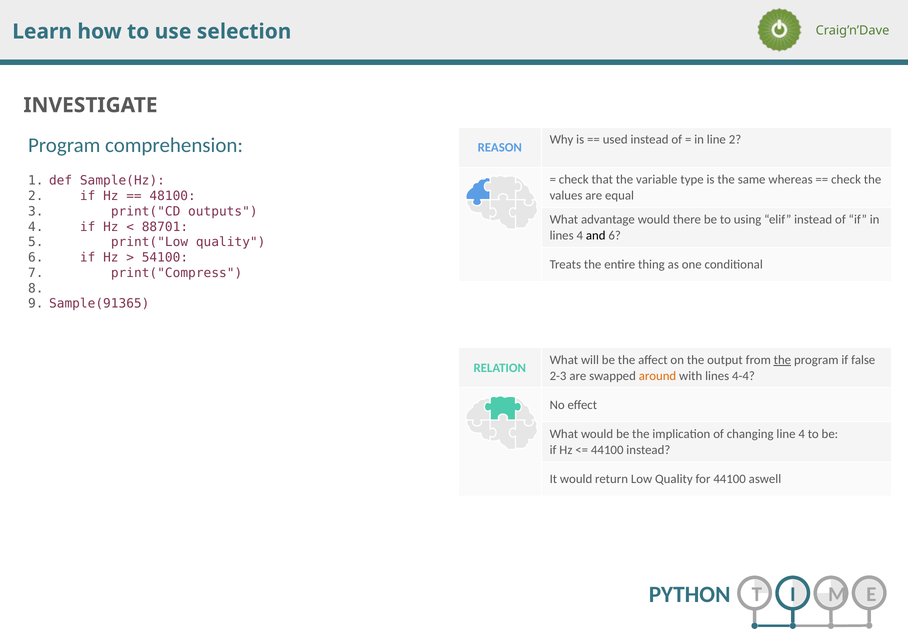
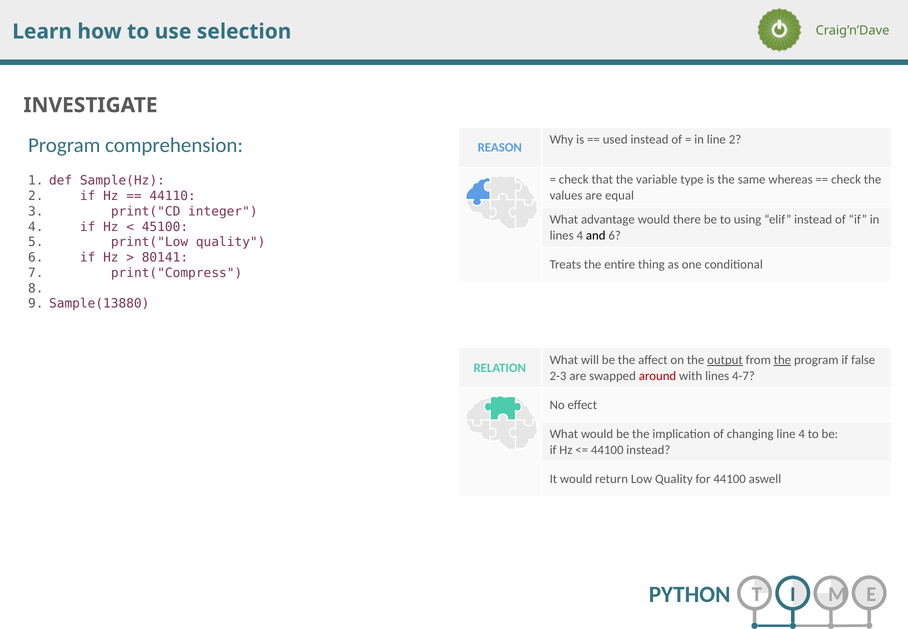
48100: 48100 -> 44110
outputs: outputs -> integer
88701: 88701 -> 45100
54100: 54100 -> 80141
Sample(91365: Sample(91365 -> Sample(13880
output underline: none -> present
around colour: orange -> red
4-4: 4-4 -> 4-7
